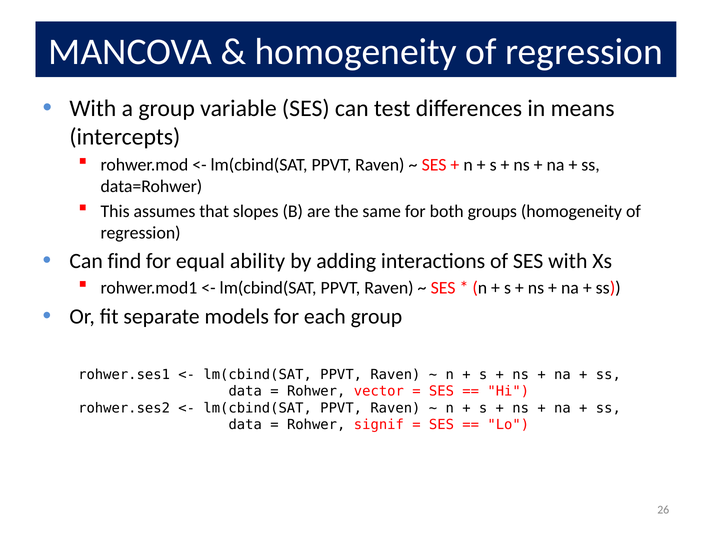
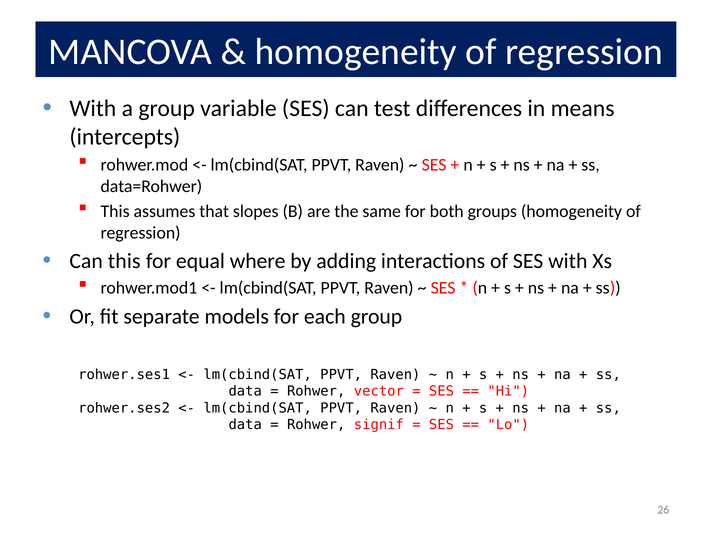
Can find: find -> this
ability: ability -> where
